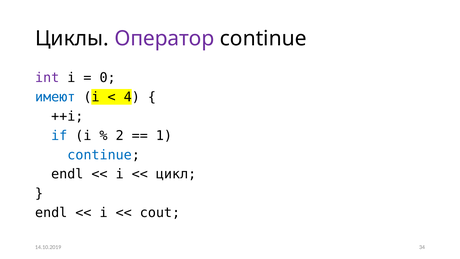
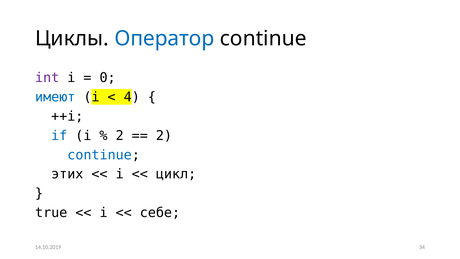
Оператор colour: purple -> blue
1 at (164, 136): 1 -> 2
endl at (67, 174): endl -> этих
endl at (51, 213): endl -> true
cout: cout -> себе
